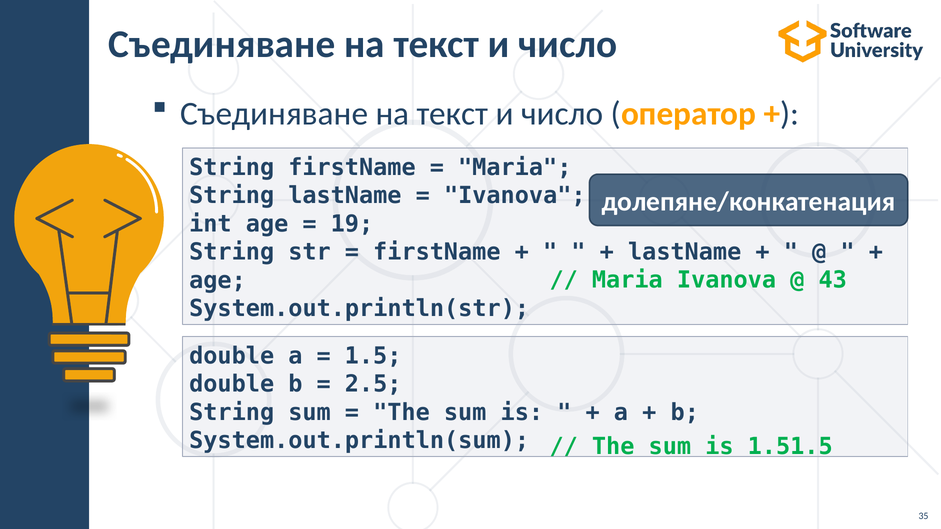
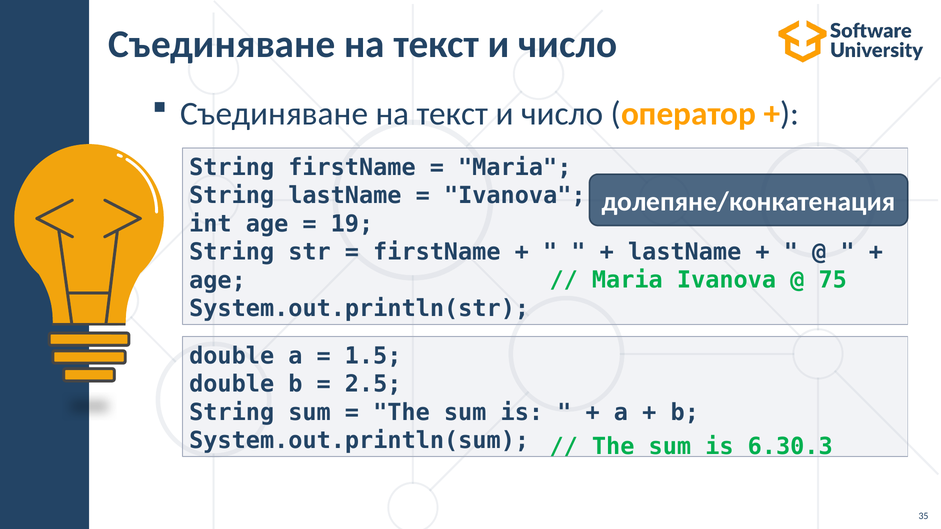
43: 43 -> 75
1.51.5: 1.51.5 -> 6.30.3
